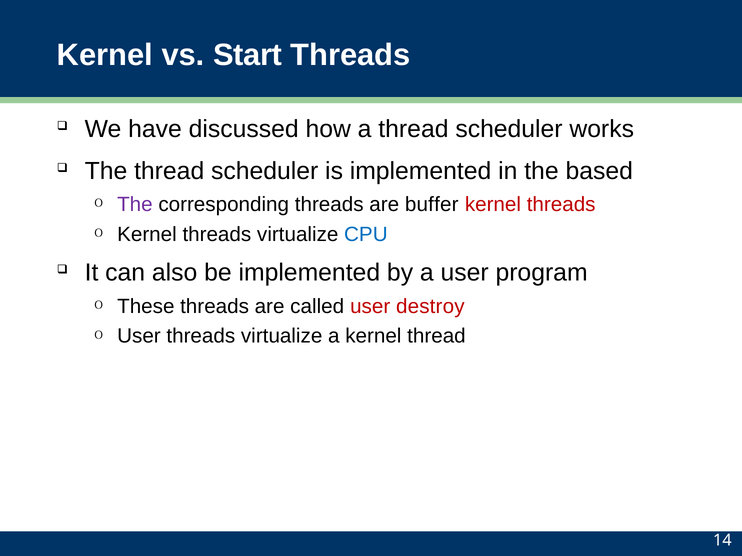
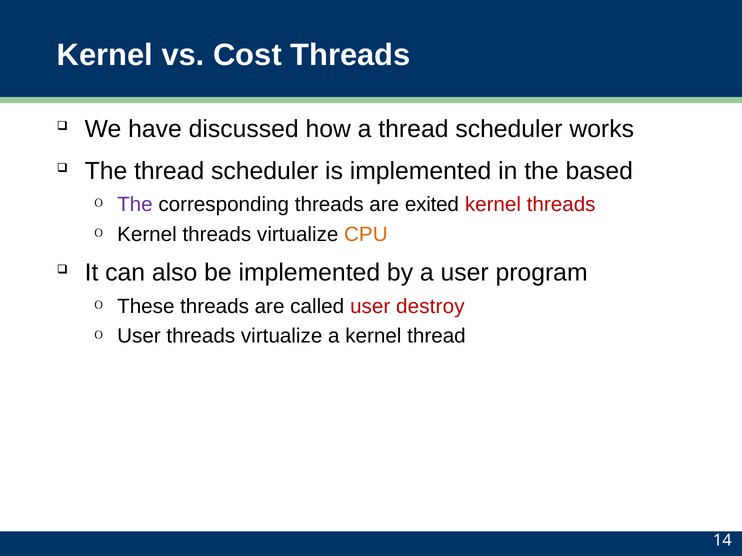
Start: Start -> Cost
buffer: buffer -> exited
CPU colour: blue -> orange
